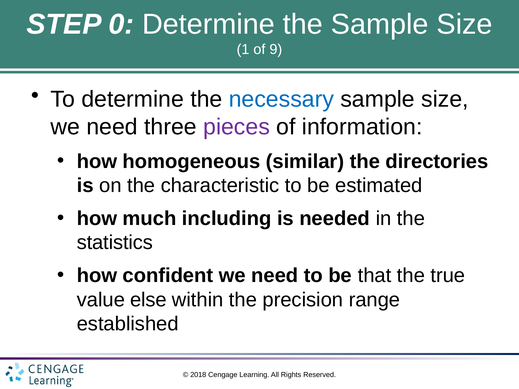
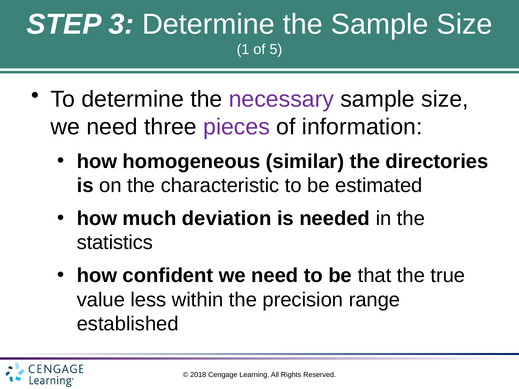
0: 0 -> 3
9: 9 -> 5
necessary colour: blue -> purple
including: including -> deviation
else: else -> less
